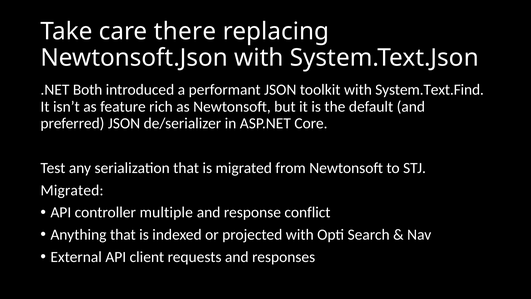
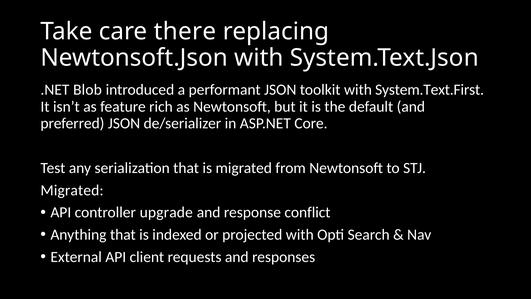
Both: Both -> Blob
System.Text.Find: System.Text.Find -> System.Text.First
multiple: multiple -> upgrade
